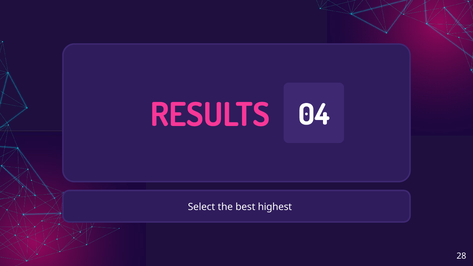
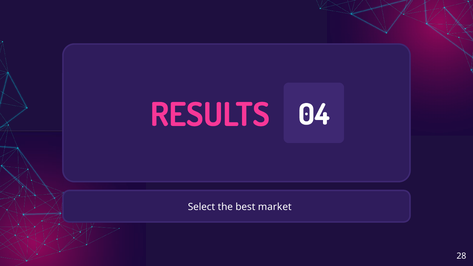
highest: highest -> market
